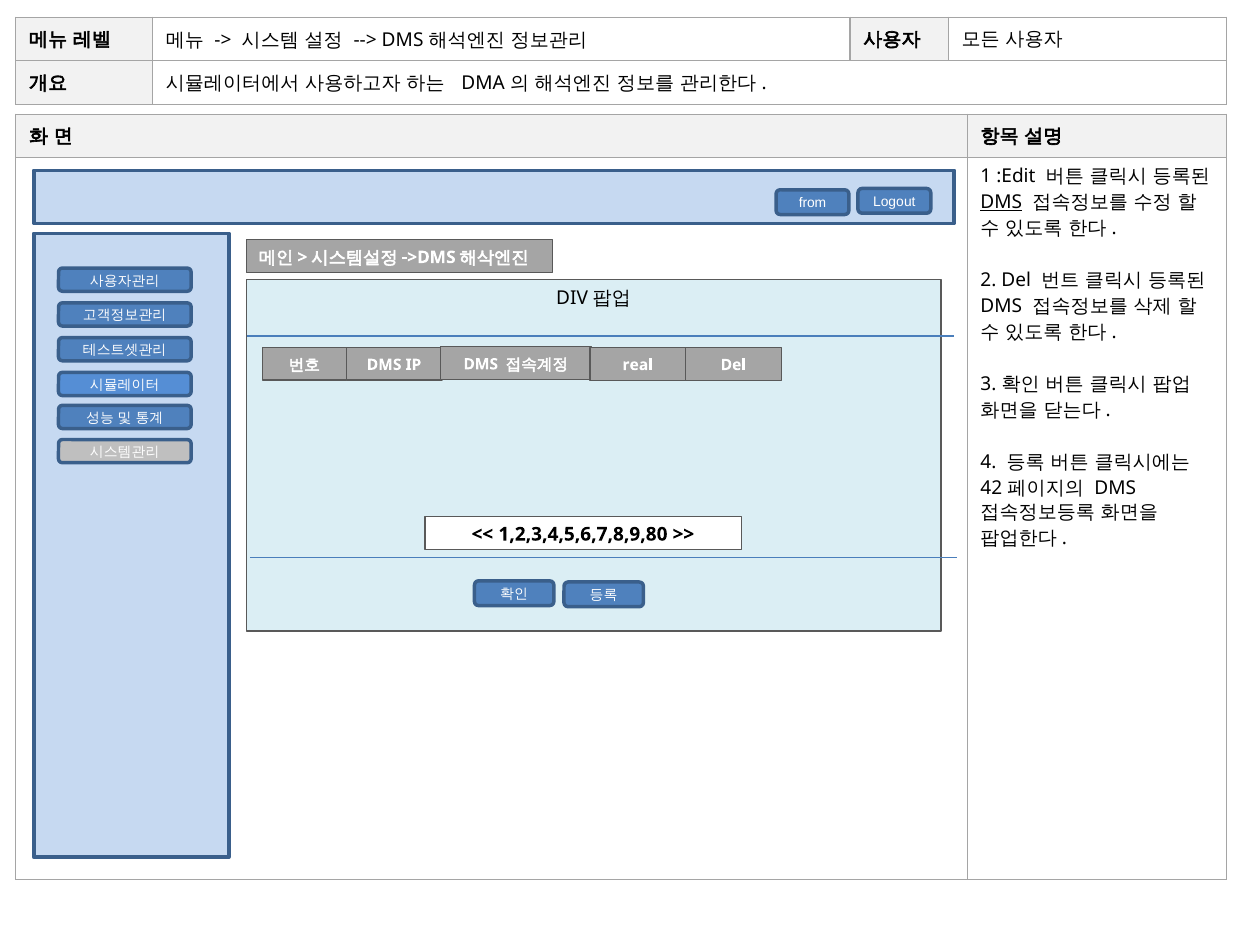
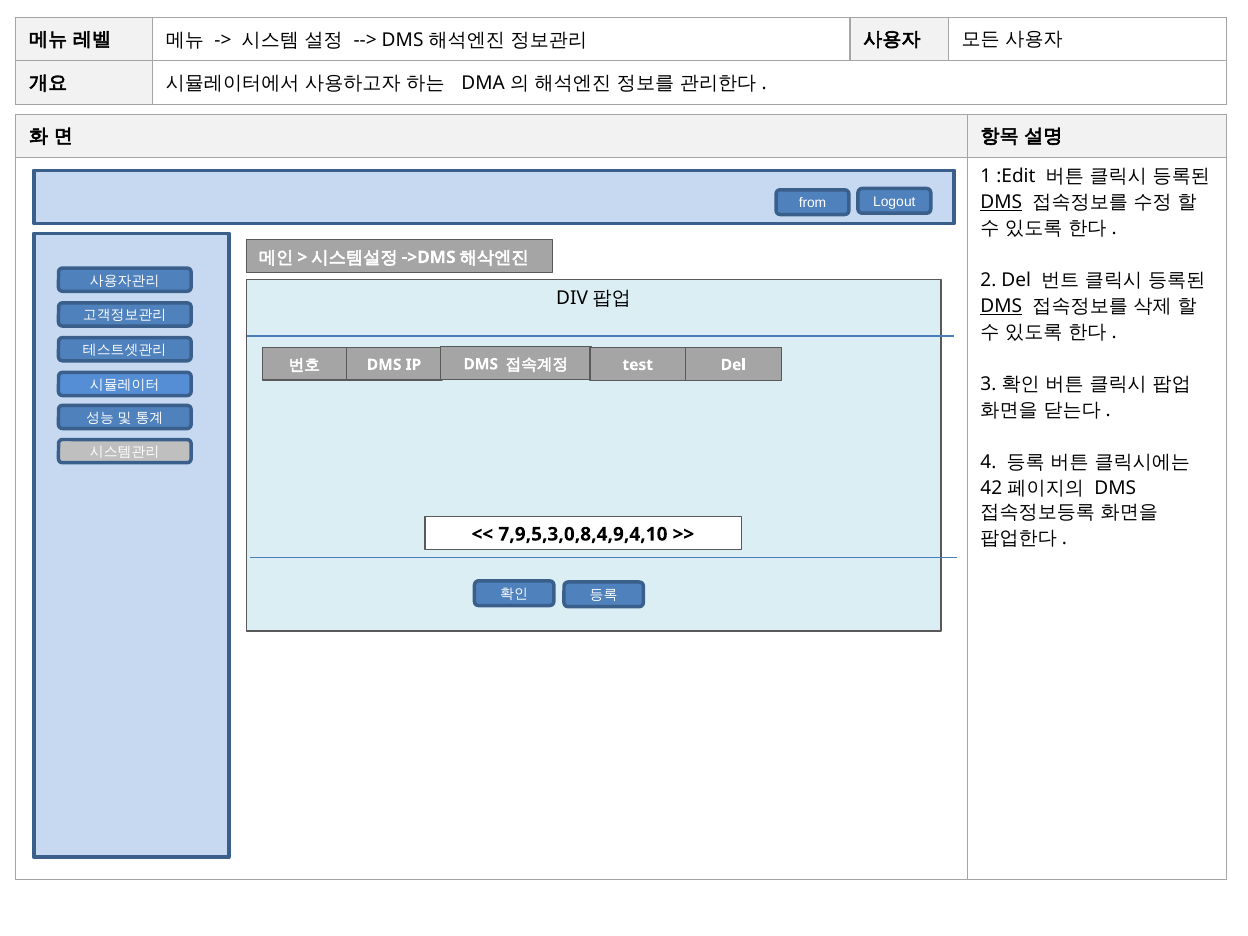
DMS at (1001, 306) underline: none -> present
real: real -> test
1,2,3,4,5,6,7,8,9,80: 1,2,3,4,5,6,7,8,9,80 -> 7,9,5,3,0,8,4,9,4,10
